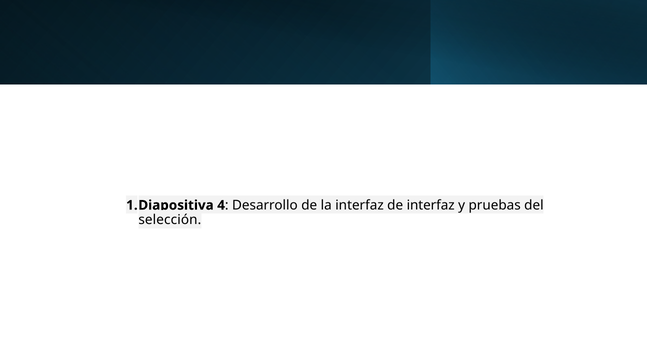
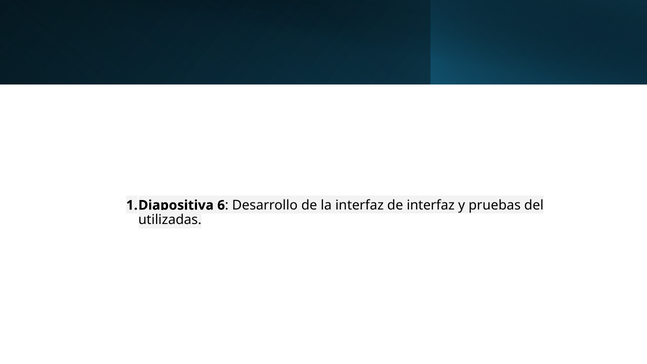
4: 4 -> 6
selección: selección -> utilizadas
